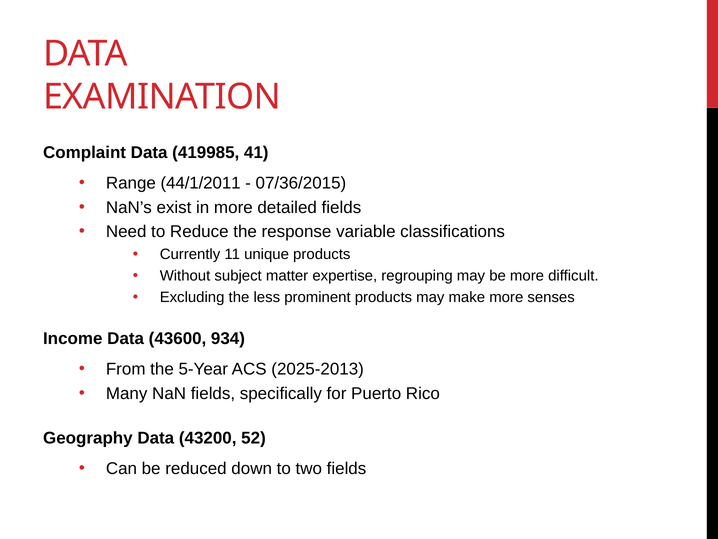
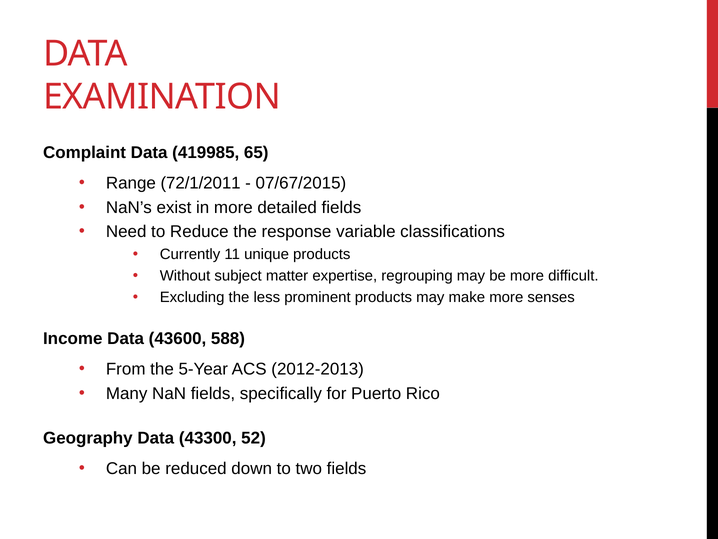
41: 41 -> 65
44/1/2011: 44/1/2011 -> 72/1/2011
07/36/2015: 07/36/2015 -> 07/67/2015
934: 934 -> 588
2025-2013: 2025-2013 -> 2012-2013
43200: 43200 -> 43300
